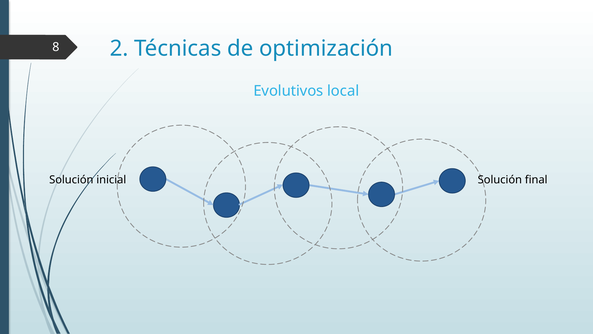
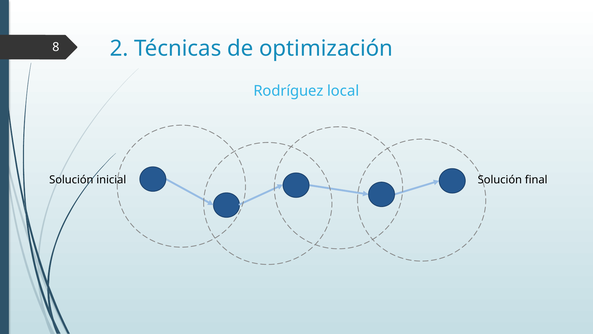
Evolutivos: Evolutivos -> Rodríguez
